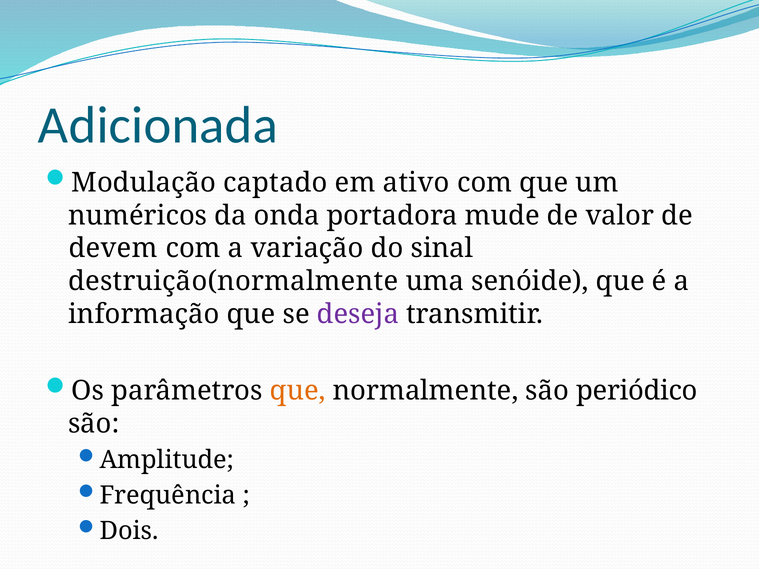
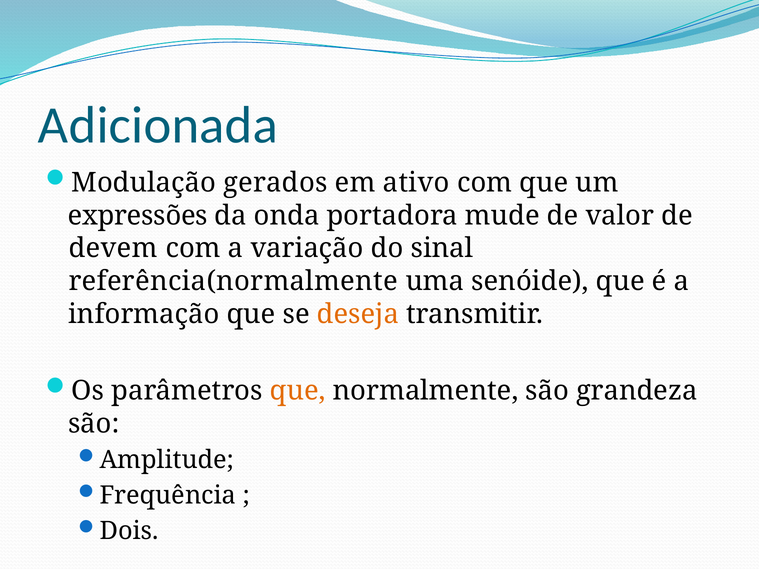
captado: captado -> gerados
numéricos: numéricos -> expressões
destruição(normalmente: destruição(normalmente -> referência(normalmente
deseja colour: purple -> orange
periódico: periódico -> grandeza
